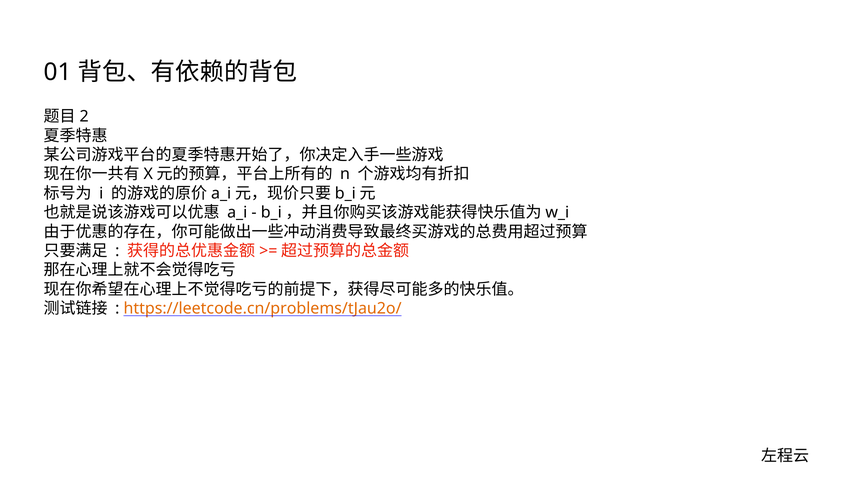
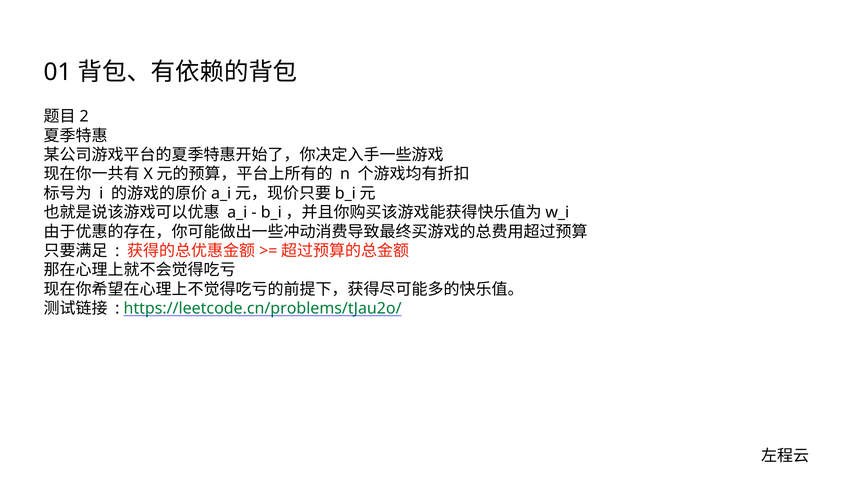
https://leetcode.cn/problems/tJau2o/ colour: orange -> green
